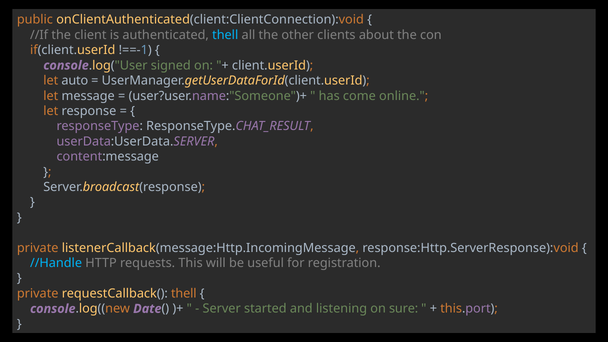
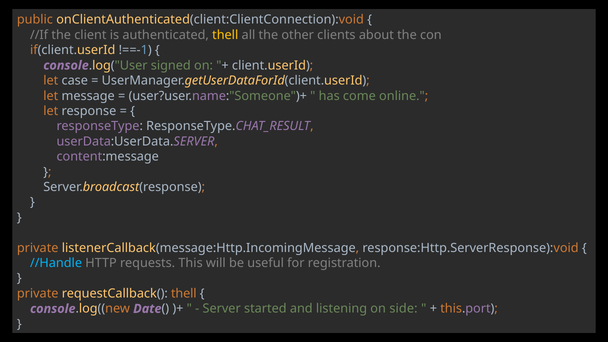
thell at (225, 35) colour: light blue -> yellow
auto: auto -> case
sure: sure -> side
